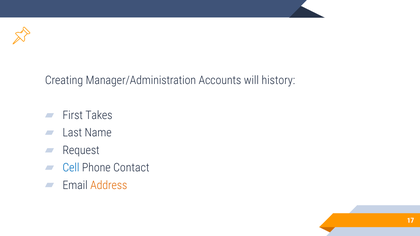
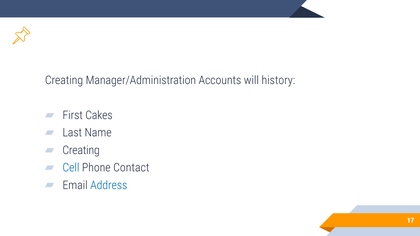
Takes: Takes -> Cakes
Request at (81, 150): Request -> Creating
Address colour: orange -> blue
